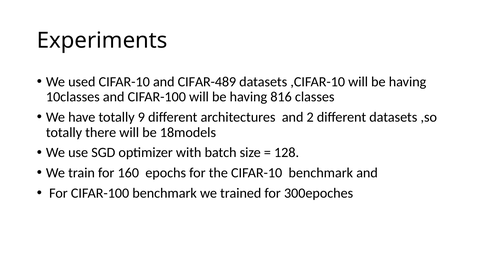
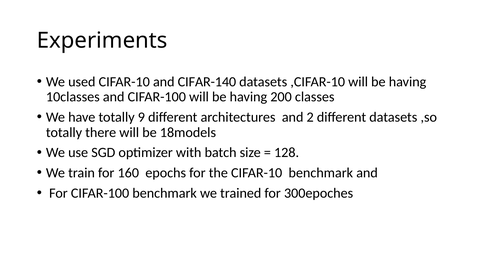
CIFAR-489: CIFAR-489 -> CIFAR-140
816: 816 -> 200
